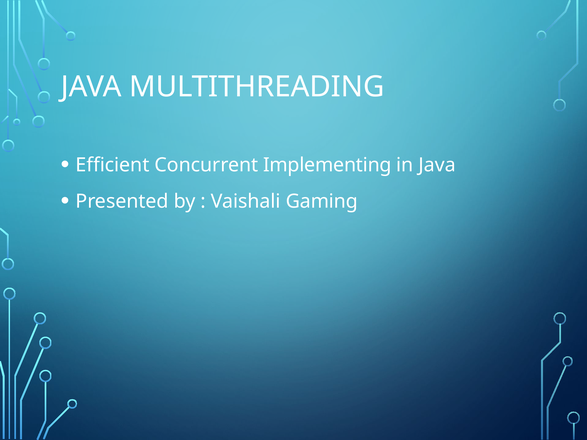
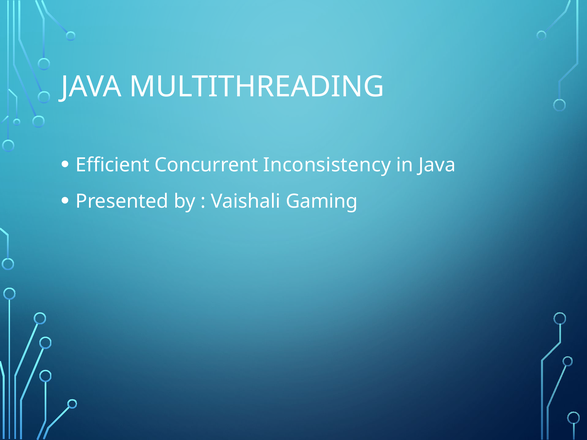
Implementing: Implementing -> Inconsistency
